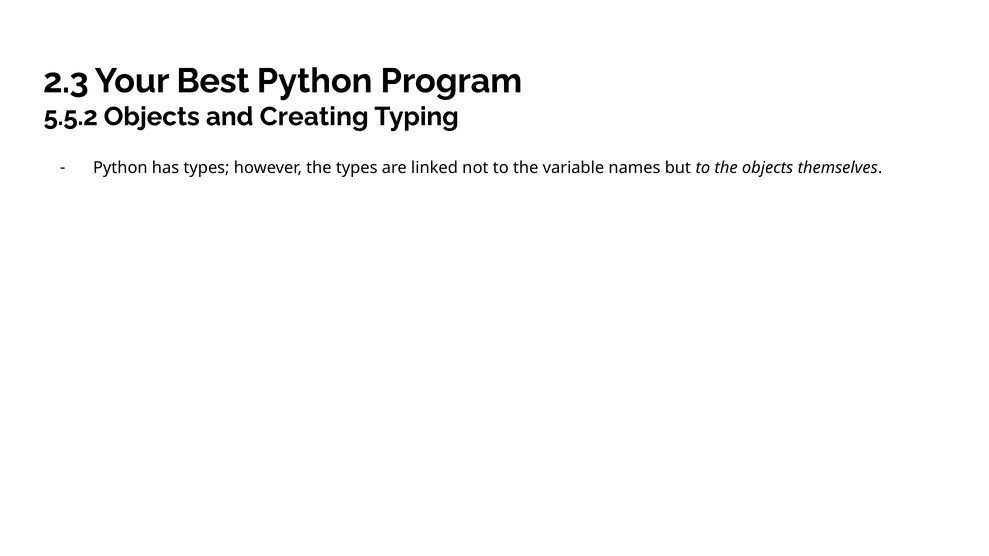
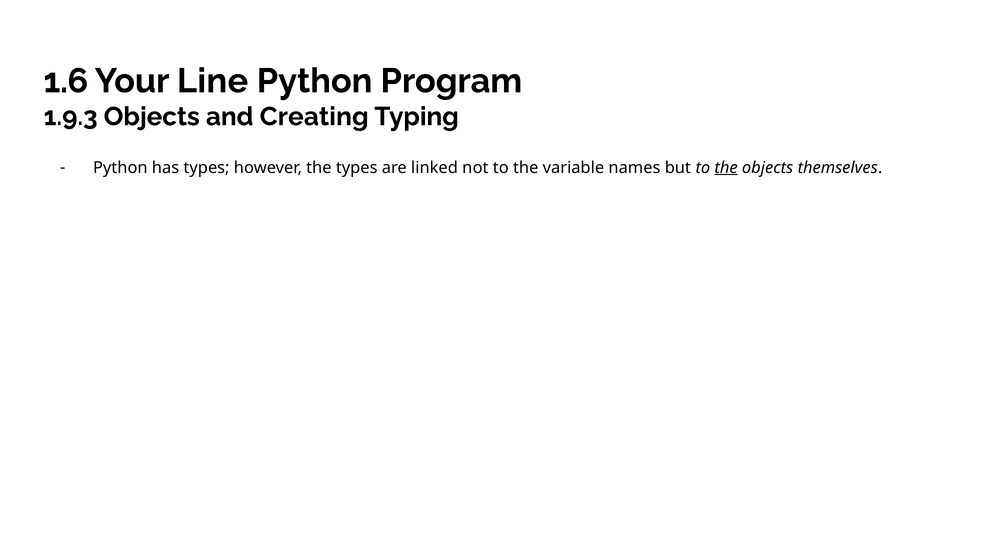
2.3: 2.3 -> 1.6
Best: Best -> Line
5.5.2: 5.5.2 -> 1.9.3
the at (726, 168) underline: none -> present
